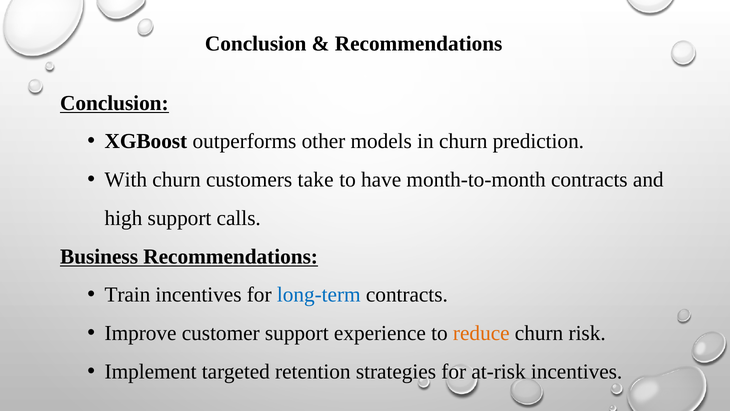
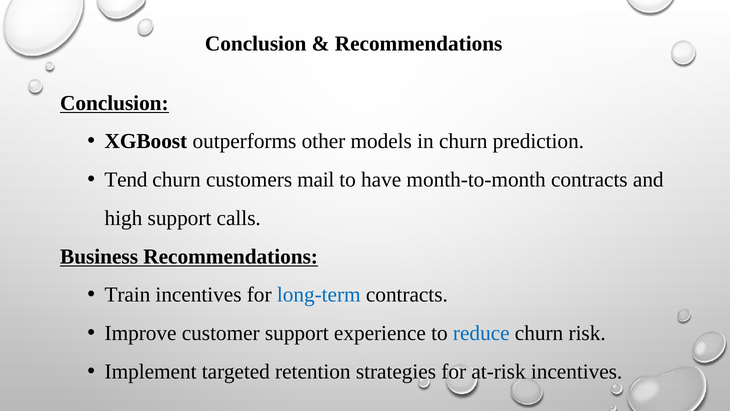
With: With -> Tend
take: take -> mail
reduce colour: orange -> blue
